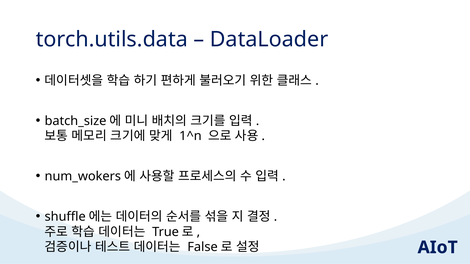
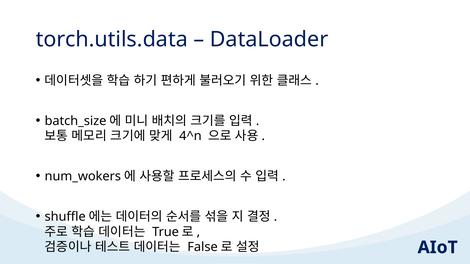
1^n: 1^n -> 4^n
